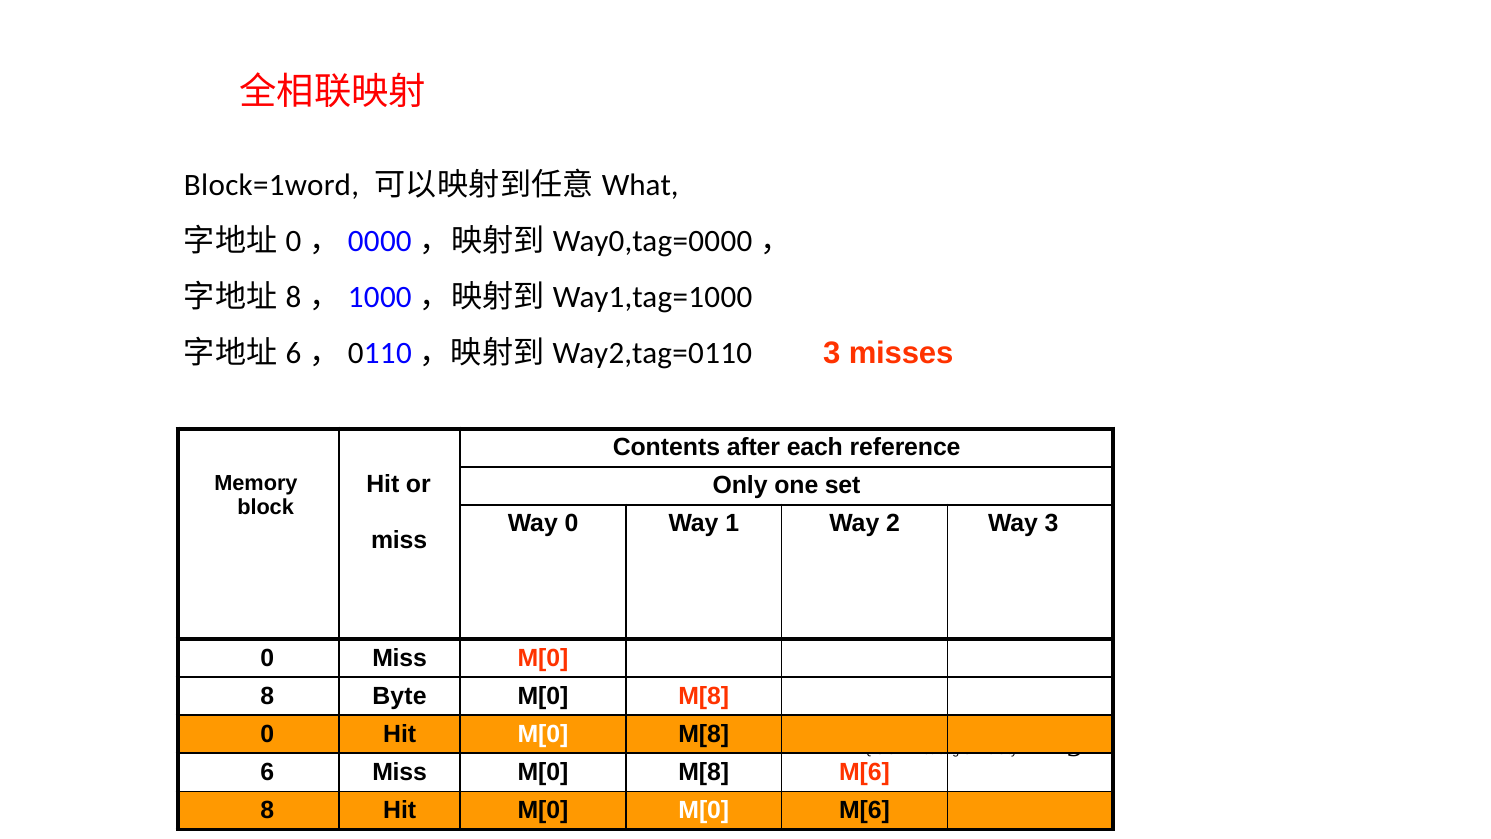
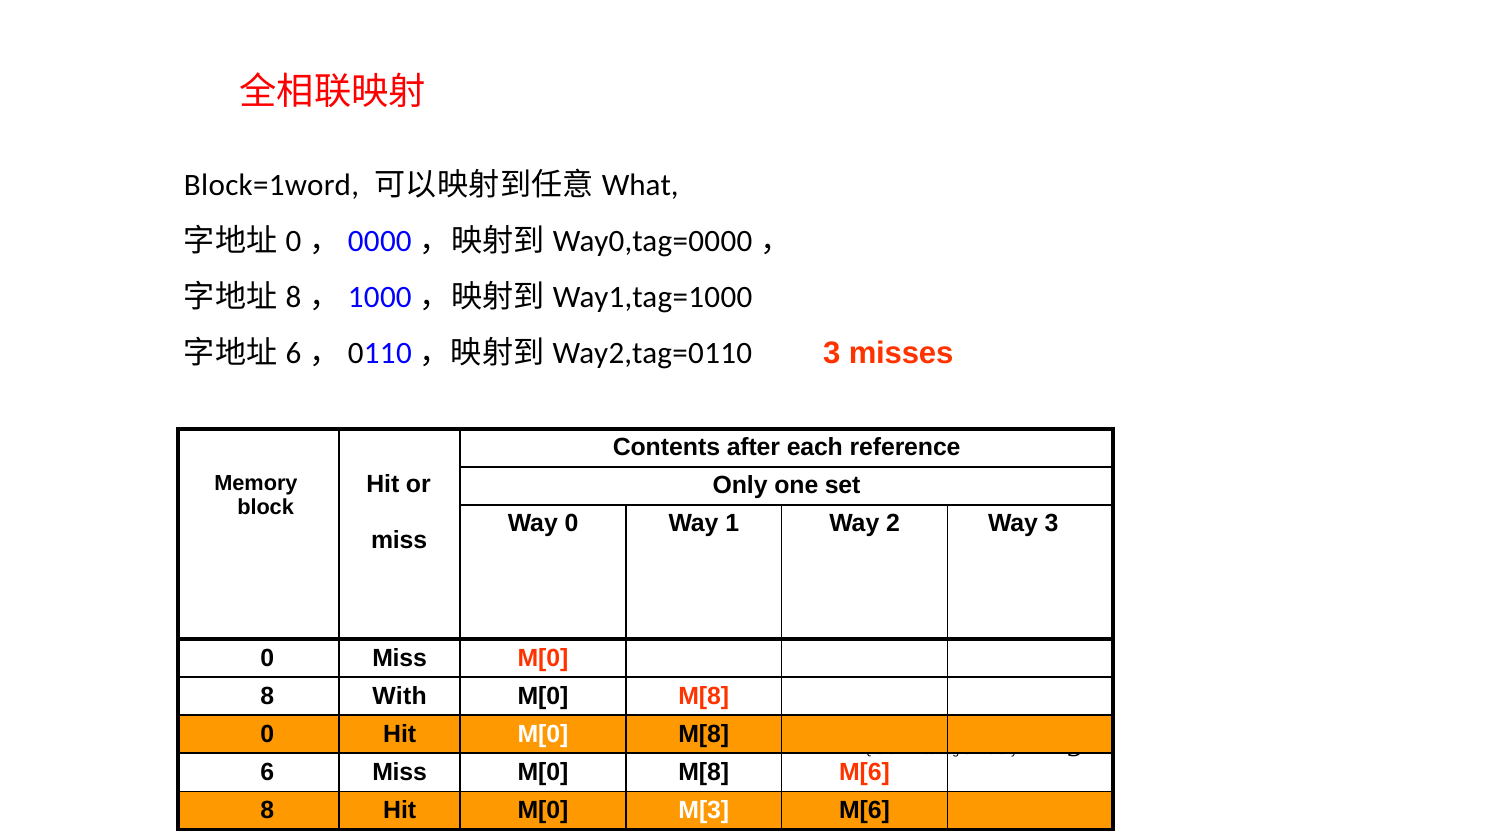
Byte: Byte -> With
M[0 M[0: M[0 -> M[3
